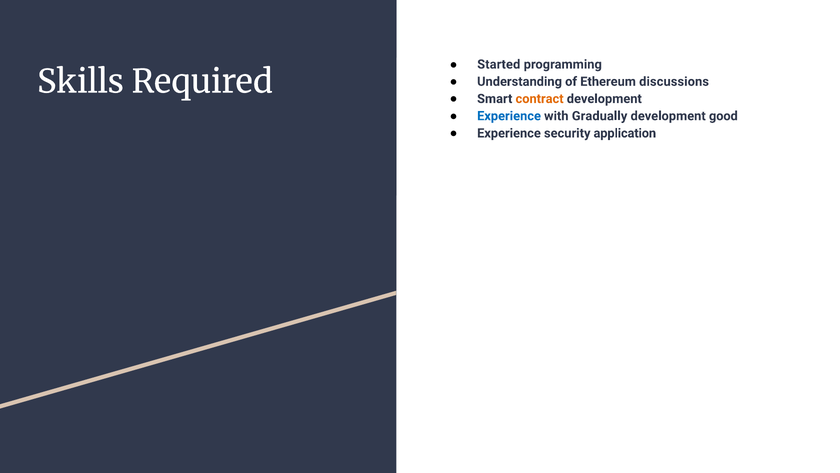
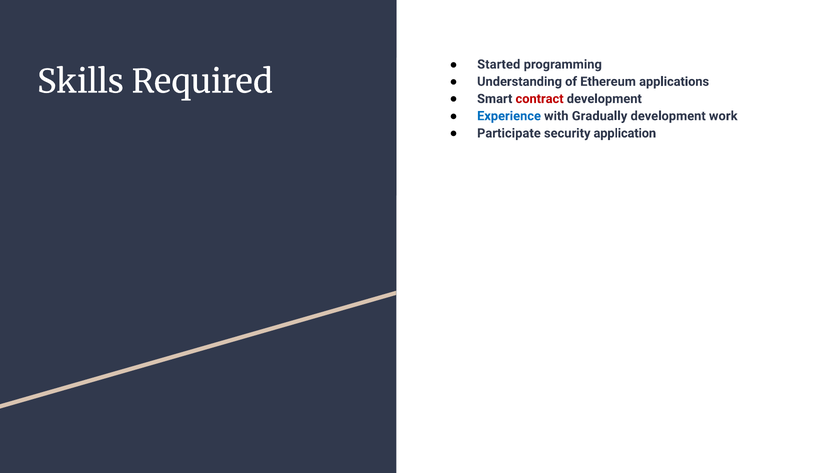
discussions: discussions -> applications
contract colour: orange -> red
good: good -> work
Experience at (509, 133): Experience -> Participate
